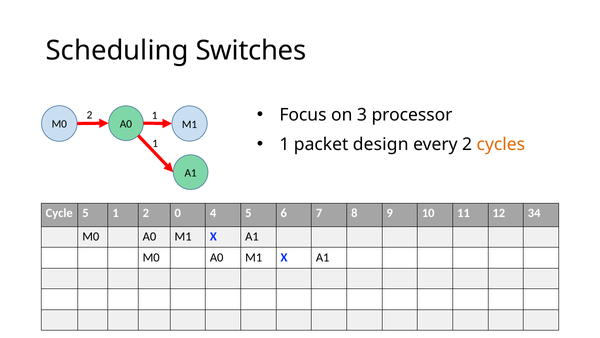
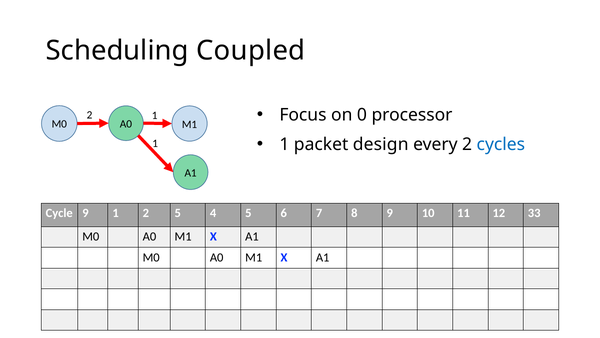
Switches: Switches -> Coupled
3: 3 -> 0
cycles colour: orange -> blue
Cycle 5: 5 -> 9
2 0: 0 -> 5
34: 34 -> 33
